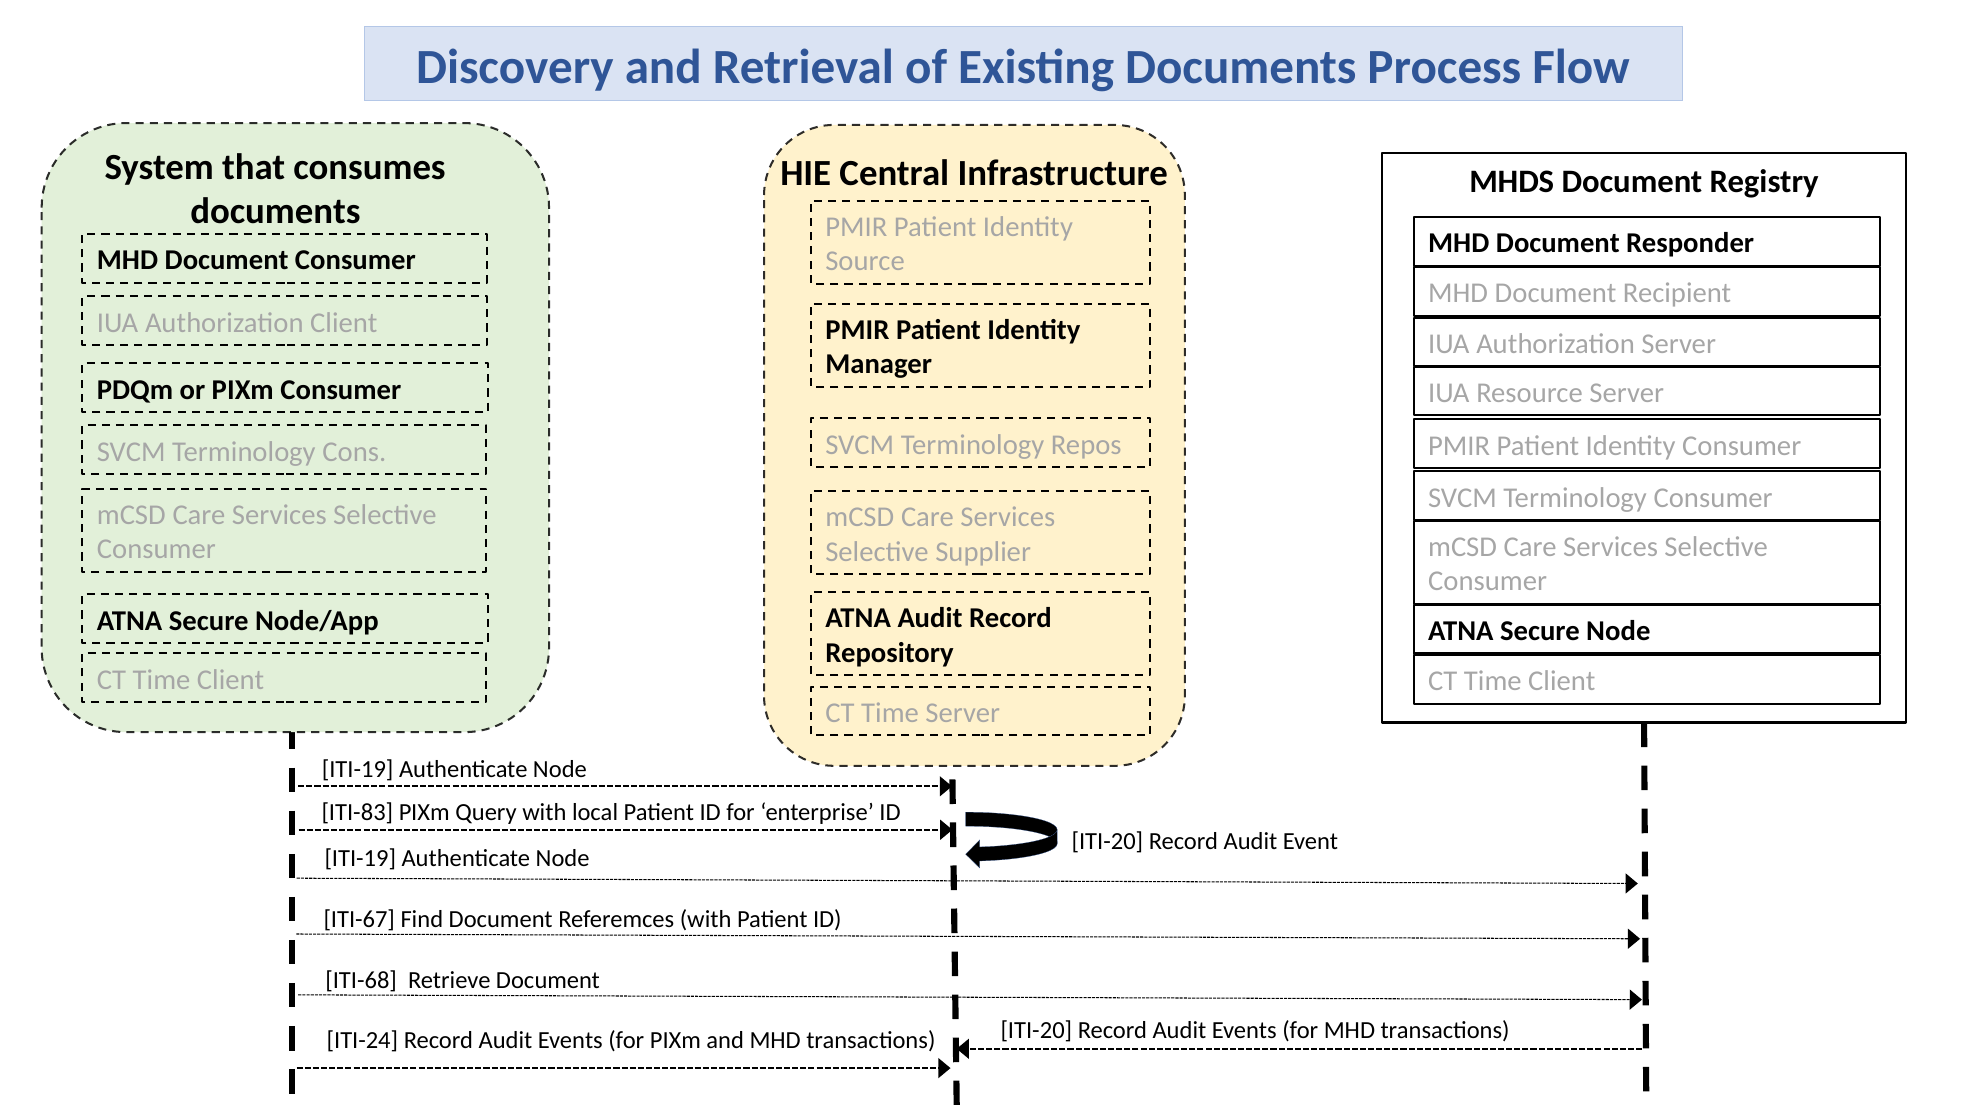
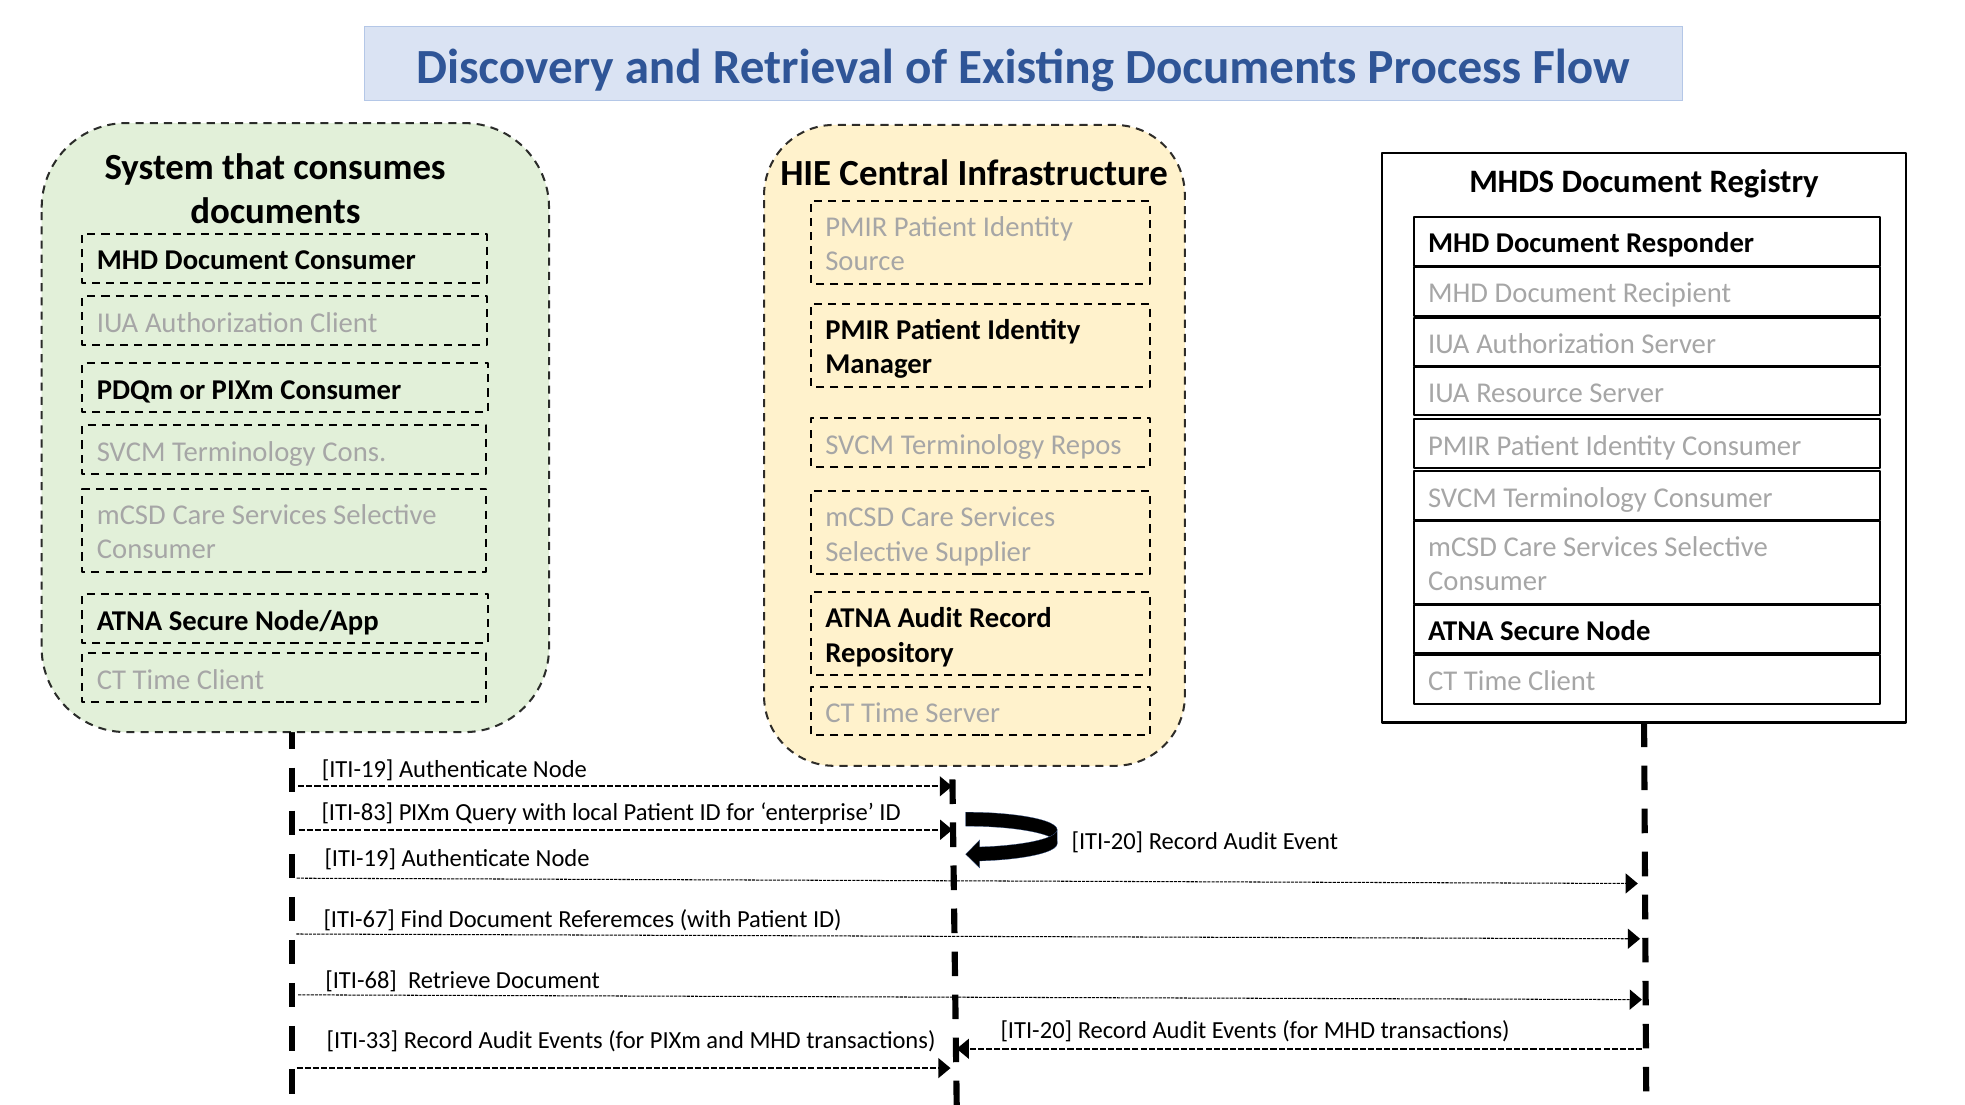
ITI-24: ITI-24 -> ITI-33
